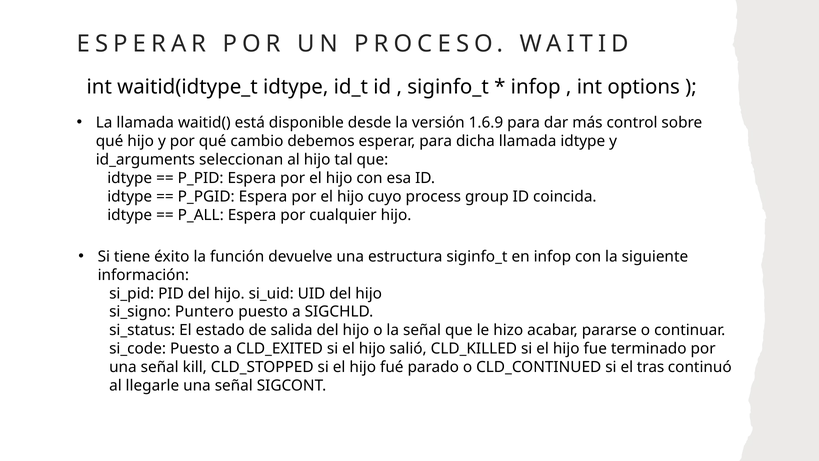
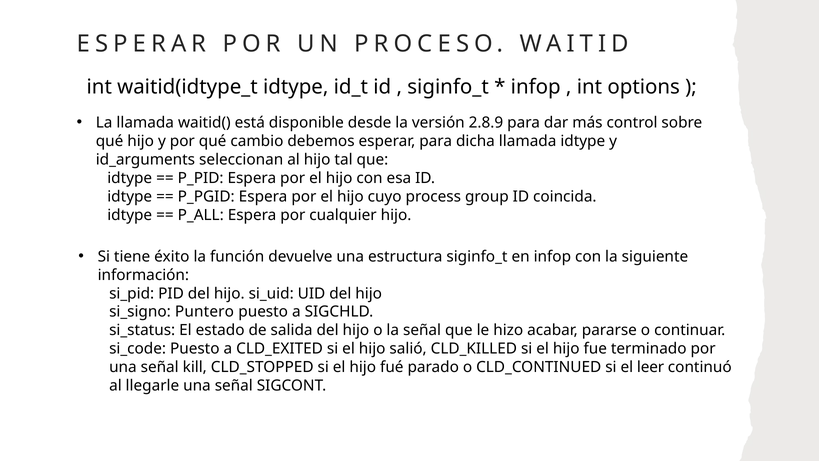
1.6.9: 1.6.9 -> 2.8.9
tras: tras -> leer
